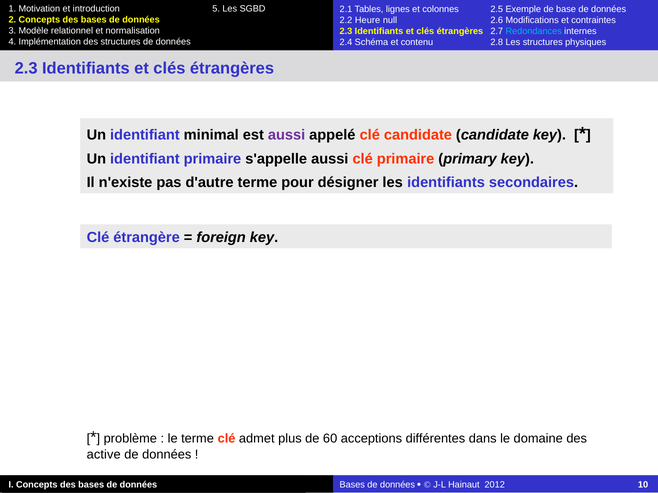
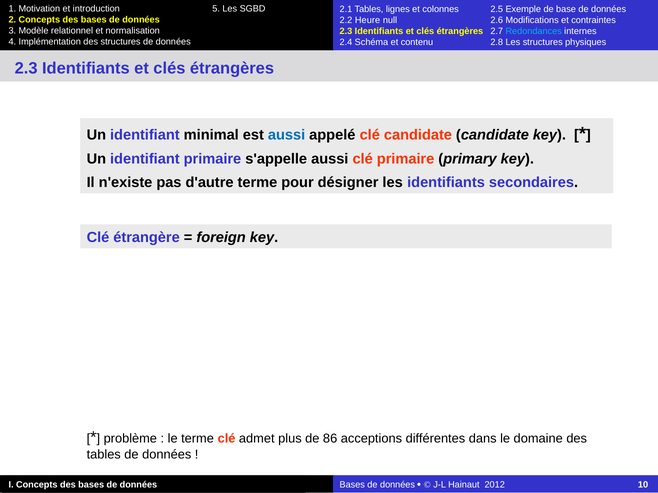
aussi at (287, 135) colour: purple -> blue
60: 60 -> 86
active at (104, 455): active -> tables
